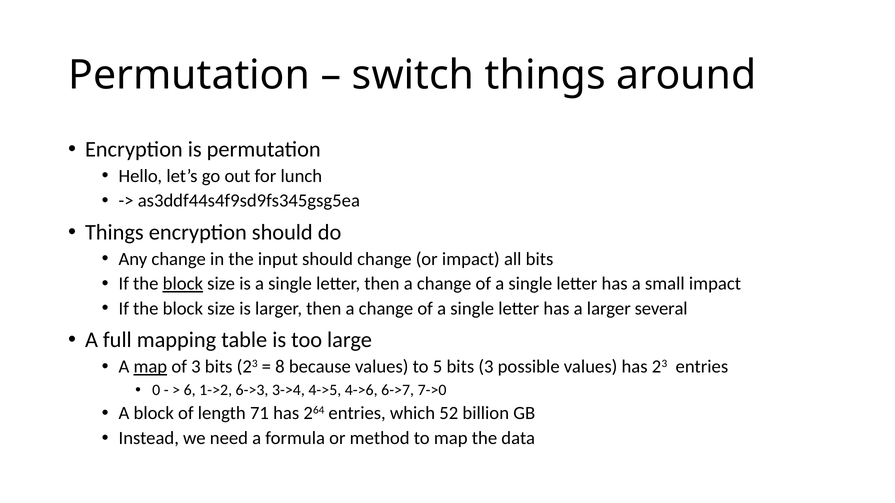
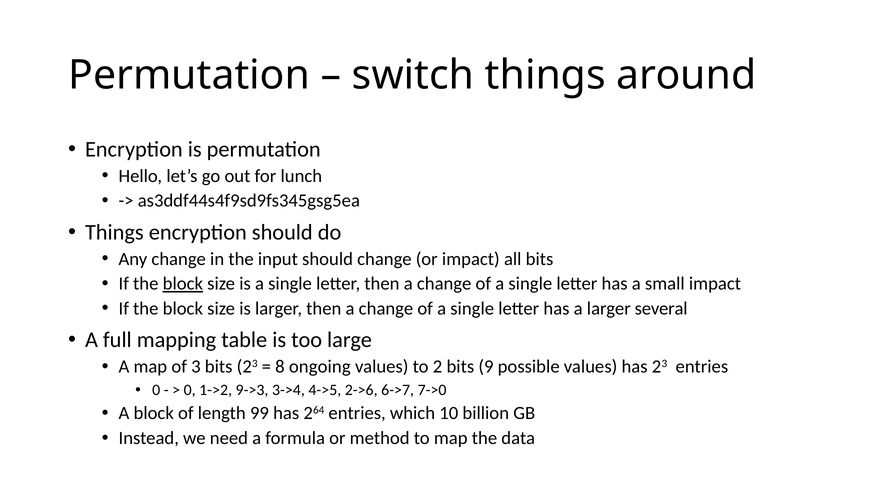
map at (150, 367) underline: present -> none
because: because -> ongoing
5: 5 -> 2
bits 3: 3 -> 9
6 at (190, 390): 6 -> 0
6->3: 6->3 -> 9->3
4->6: 4->6 -> 2->6
71: 71 -> 99
52: 52 -> 10
